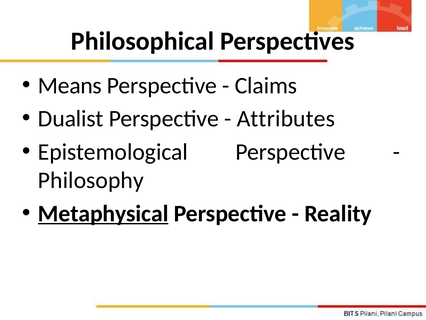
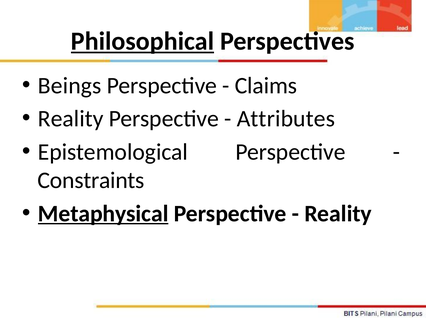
Philosophical underline: none -> present
Means: Means -> Beings
Dualist at (71, 119): Dualist -> Reality
Philosophy: Philosophy -> Constraints
